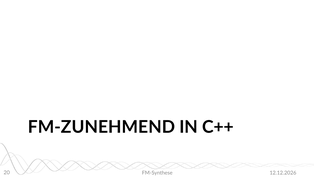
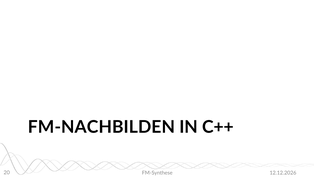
FM-ZUNEHMEND: FM-ZUNEHMEND -> FM-NACHBILDEN
